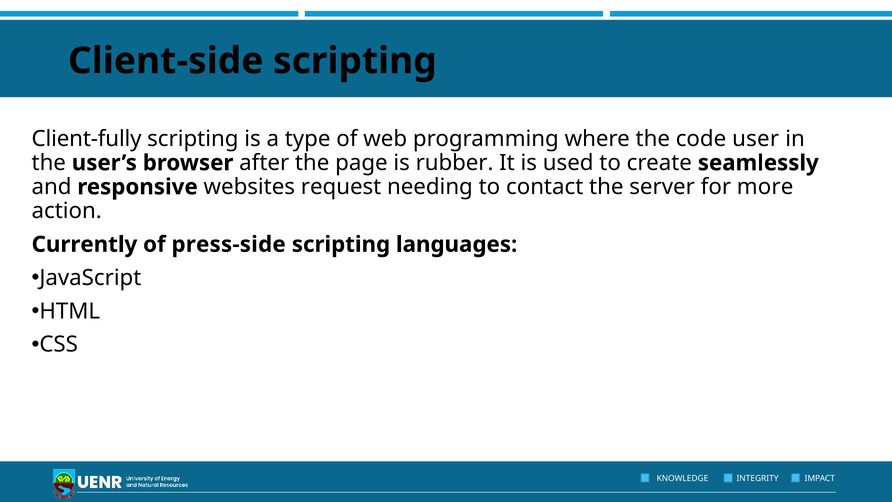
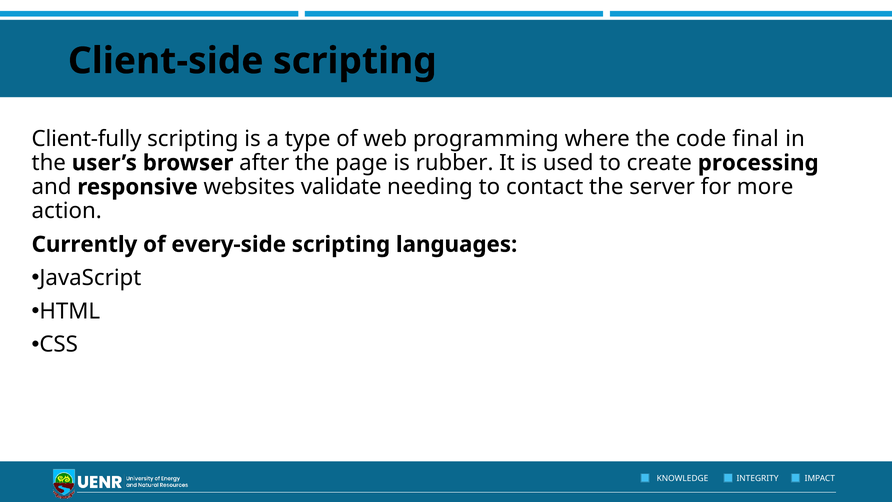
user: user -> final
seamlessly: seamlessly -> processing
request: request -> validate
press-side: press-side -> every-side
